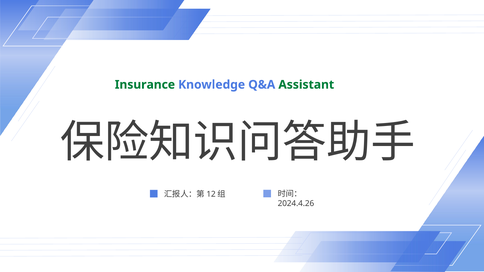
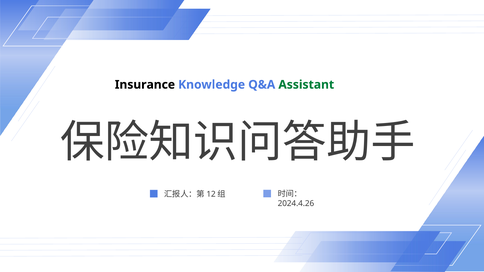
Insurance colour: green -> black
